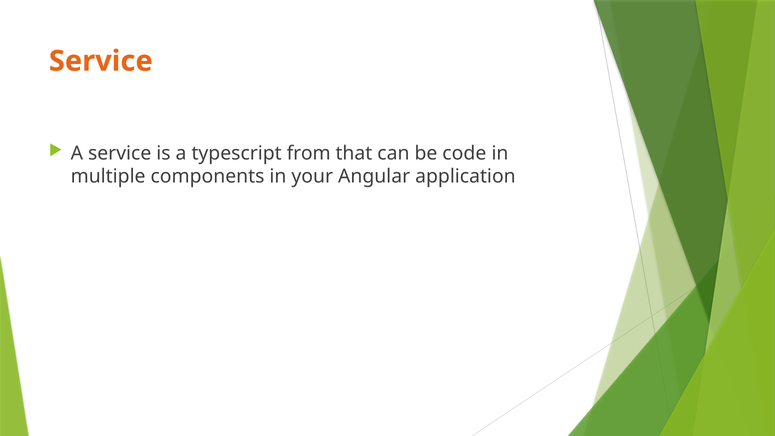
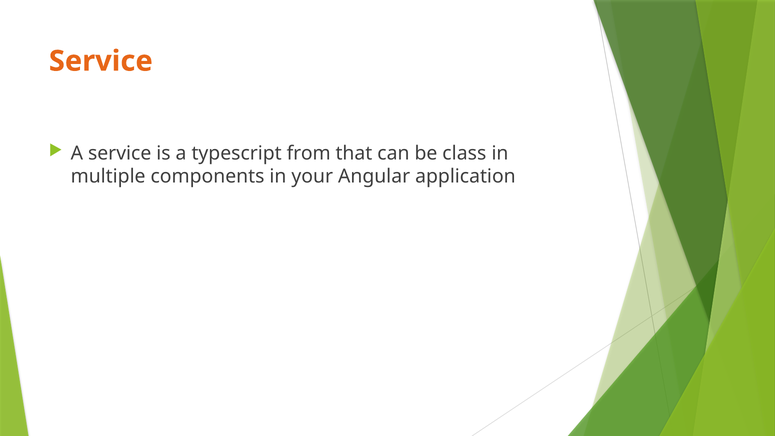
code: code -> class
